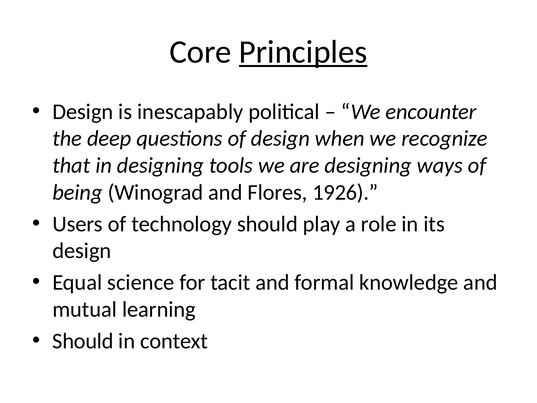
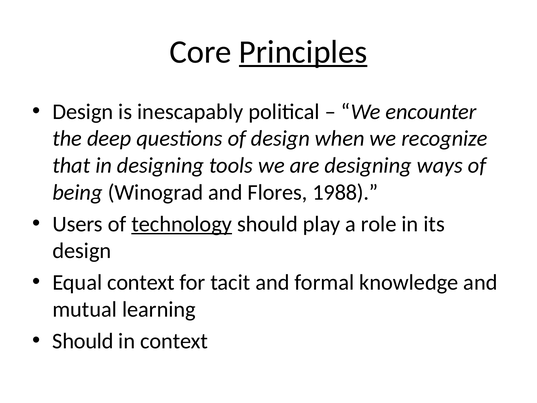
1926: 1926 -> 1988
technology underline: none -> present
Equal science: science -> context
